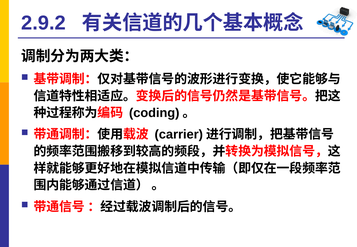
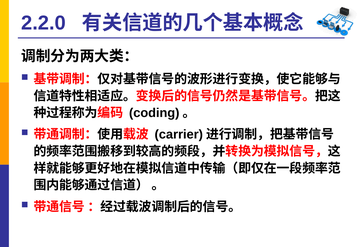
2.9.2: 2.9.2 -> 2.2.0
